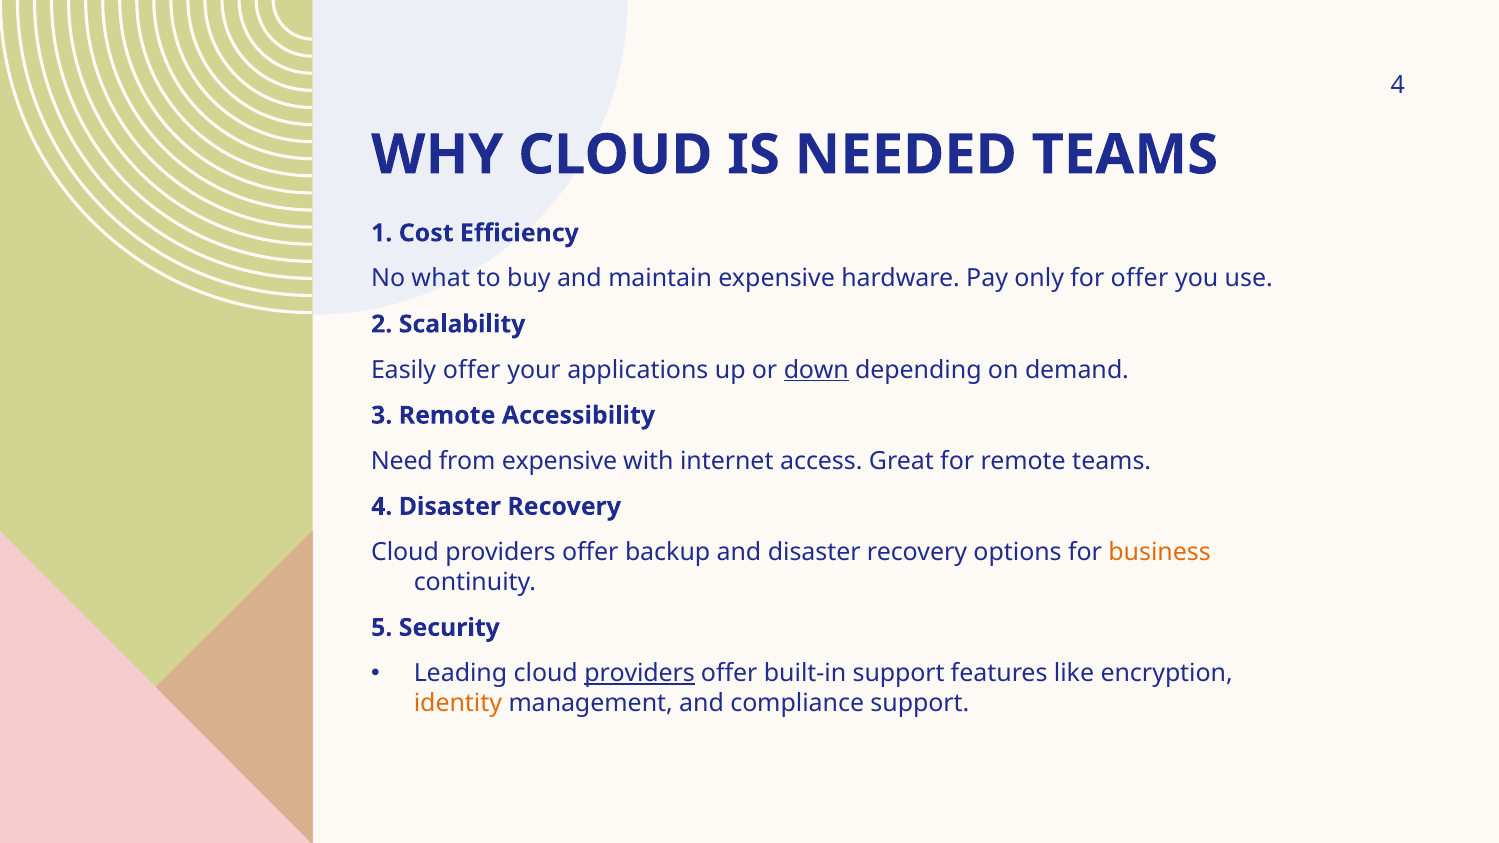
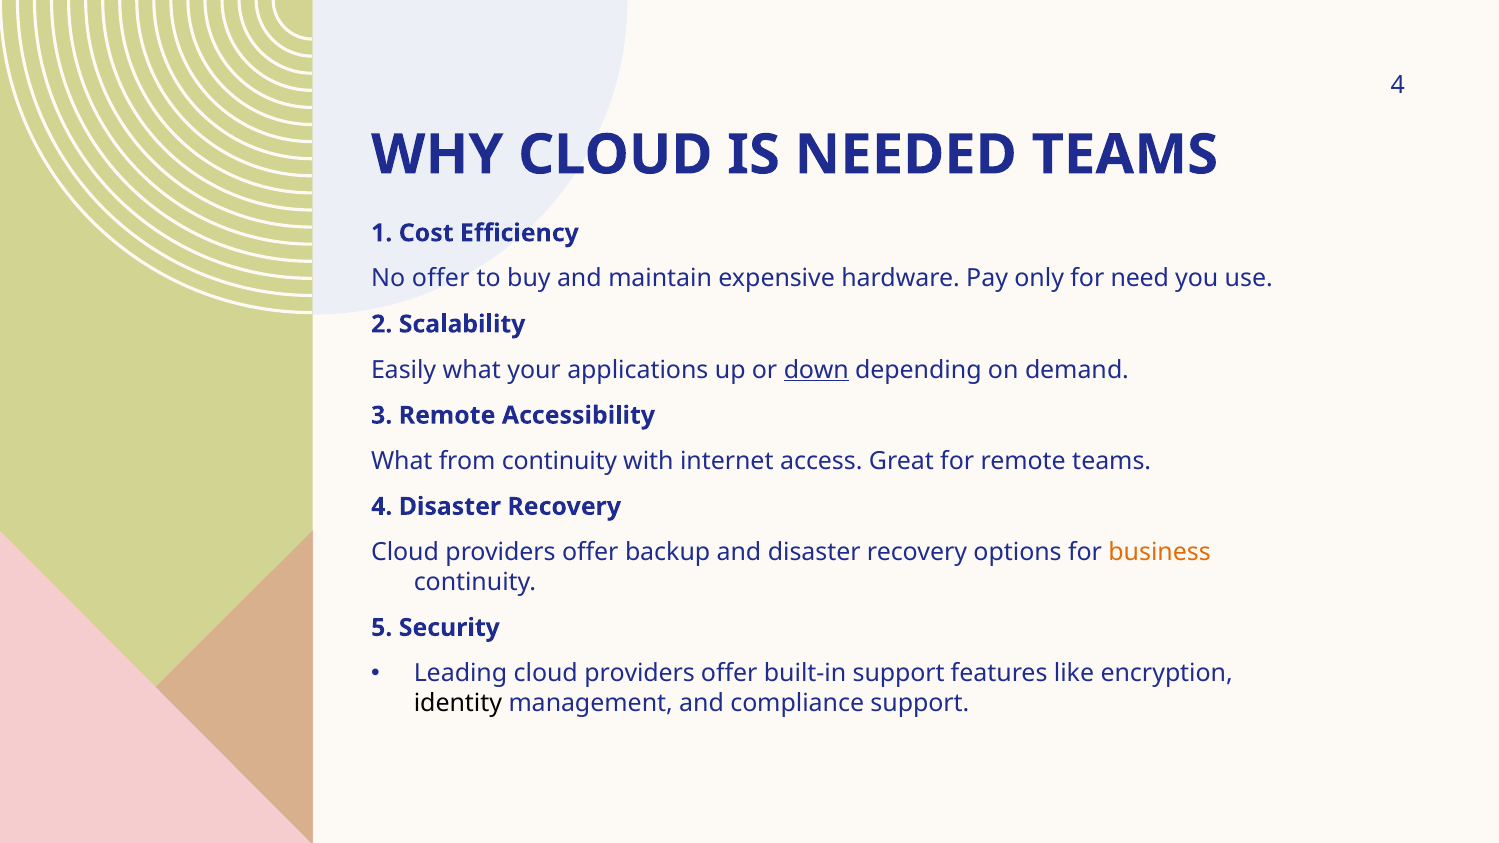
No what: what -> offer
for offer: offer -> need
Easily offer: offer -> what
Need at (402, 461): Need -> What
from expensive: expensive -> continuity
providers at (640, 673) underline: present -> none
identity colour: orange -> black
